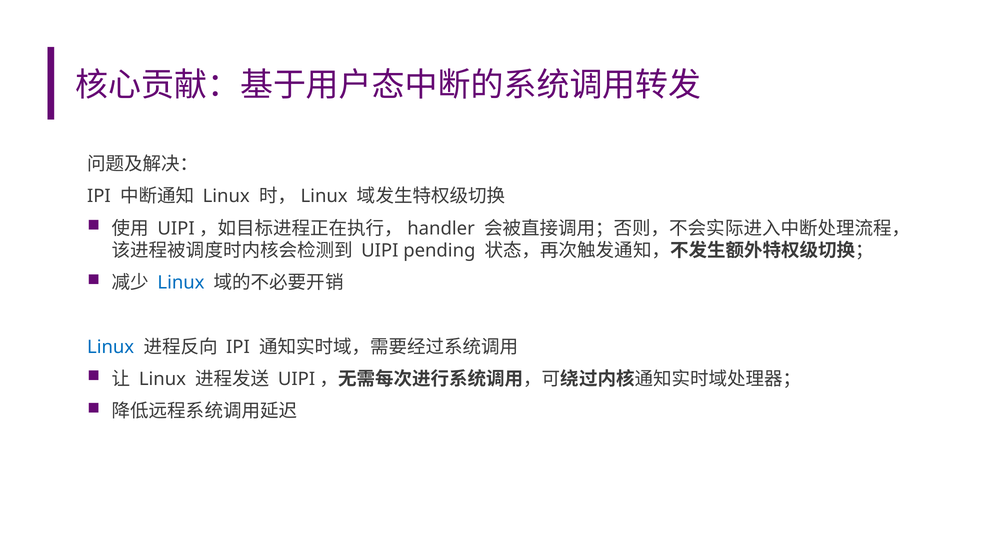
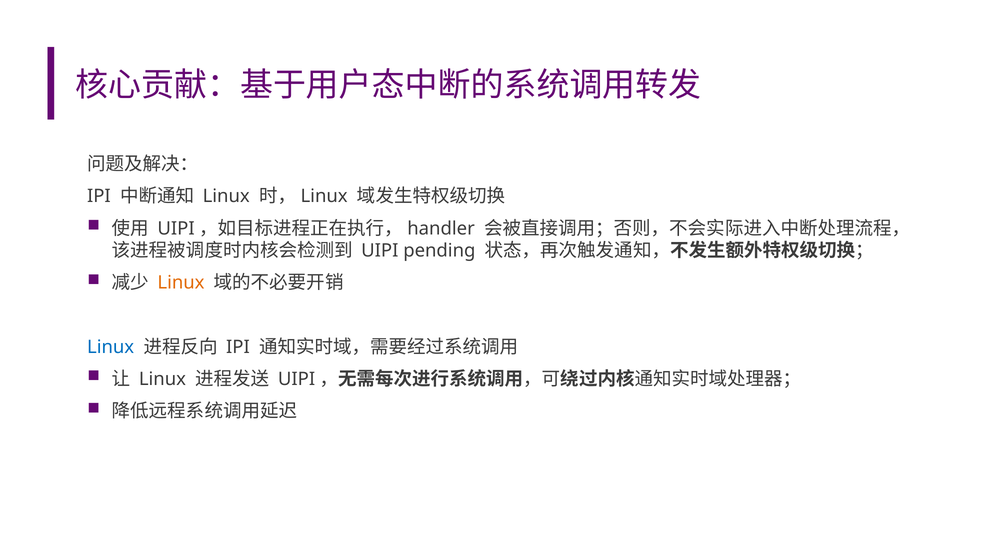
Linux at (181, 283) colour: blue -> orange
